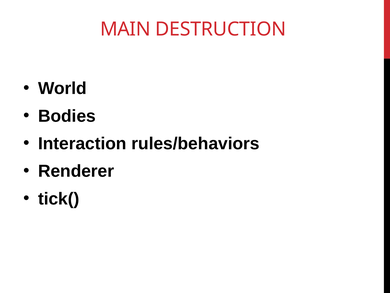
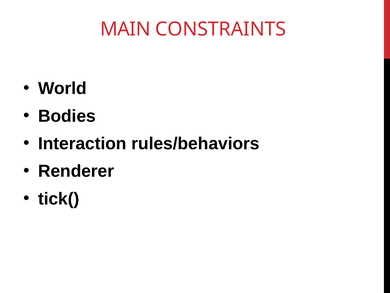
DESTRUCTION: DESTRUCTION -> CONSTRAINTS
